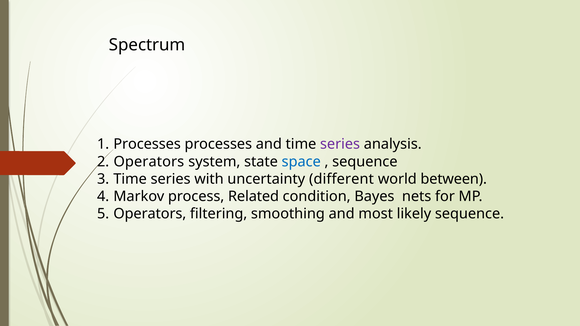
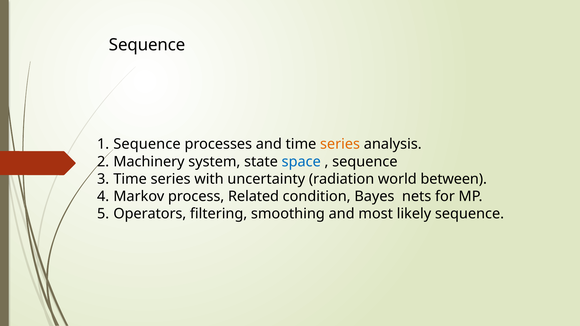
Spectrum at (147, 45): Spectrum -> Sequence
Processes at (147, 144): Processes -> Sequence
series at (340, 144) colour: purple -> orange
Operators at (149, 162): Operators -> Machinery
different: different -> radiation
